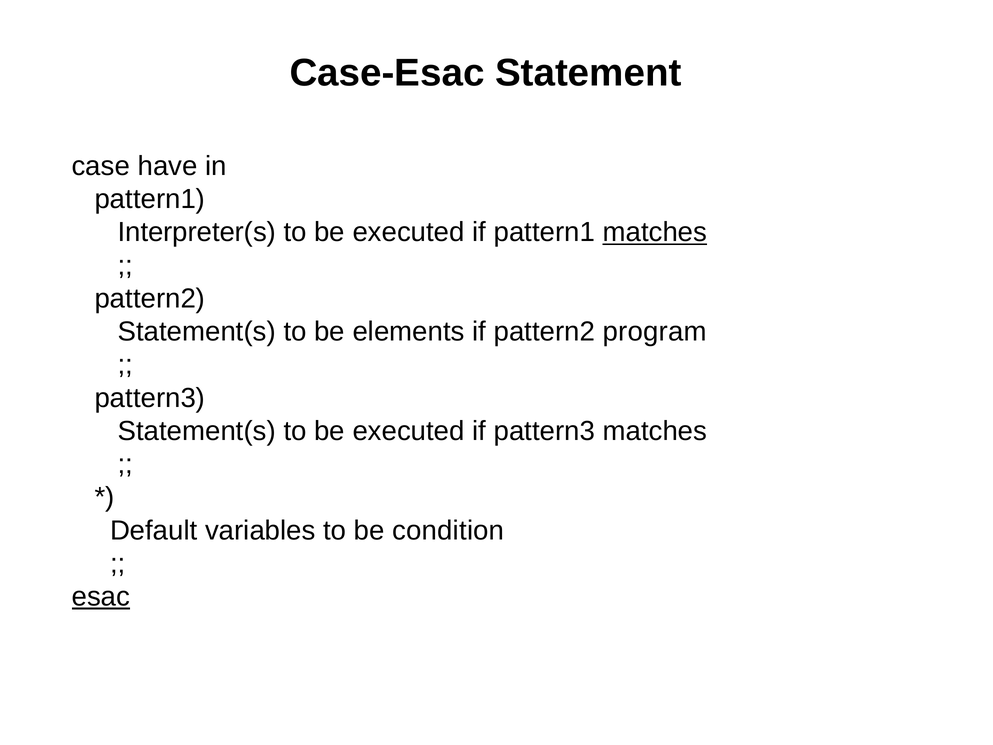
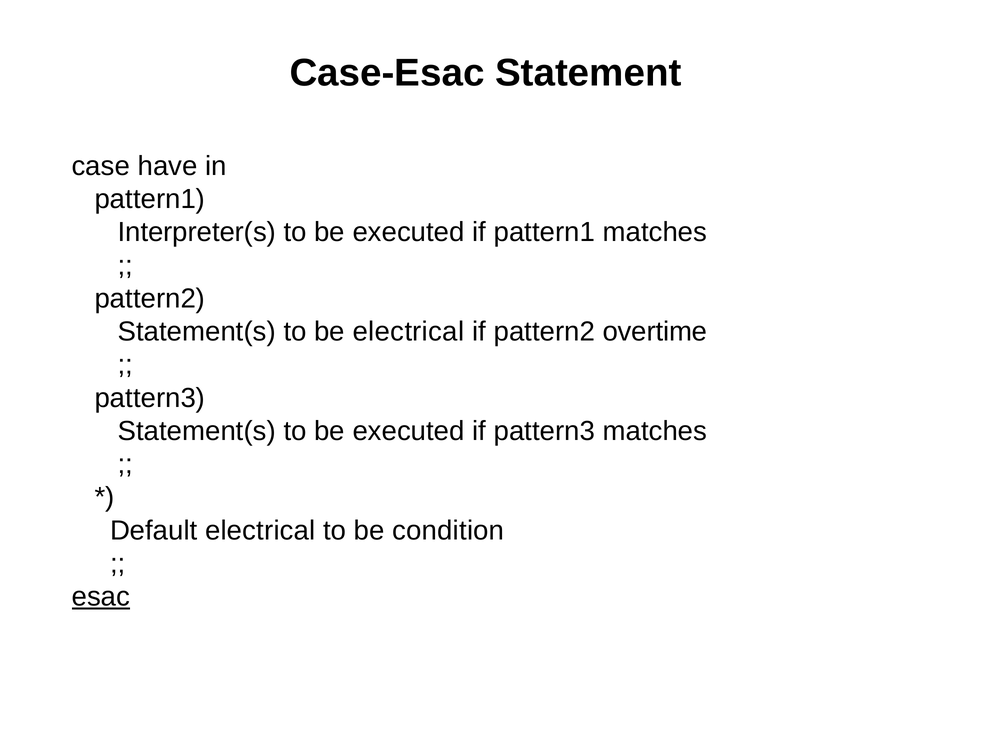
matches at (655, 232) underline: present -> none
be elements: elements -> electrical
program: program -> overtime
Default variables: variables -> electrical
